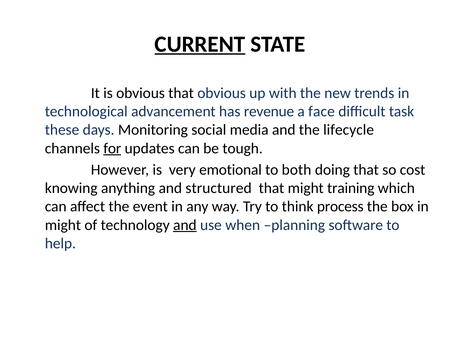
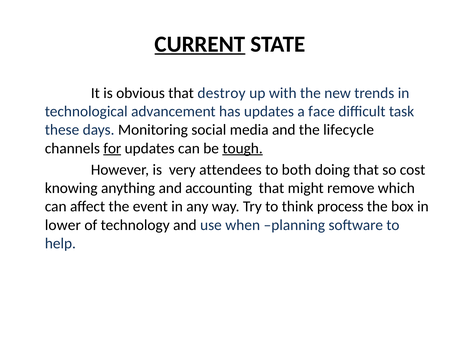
that obvious: obvious -> destroy
has revenue: revenue -> updates
tough underline: none -> present
emotional: emotional -> attendees
structured: structured -> accounting
training: training -> remove
might at (63, 225): might -> lower
and at (185, 225) underline: present -> none
